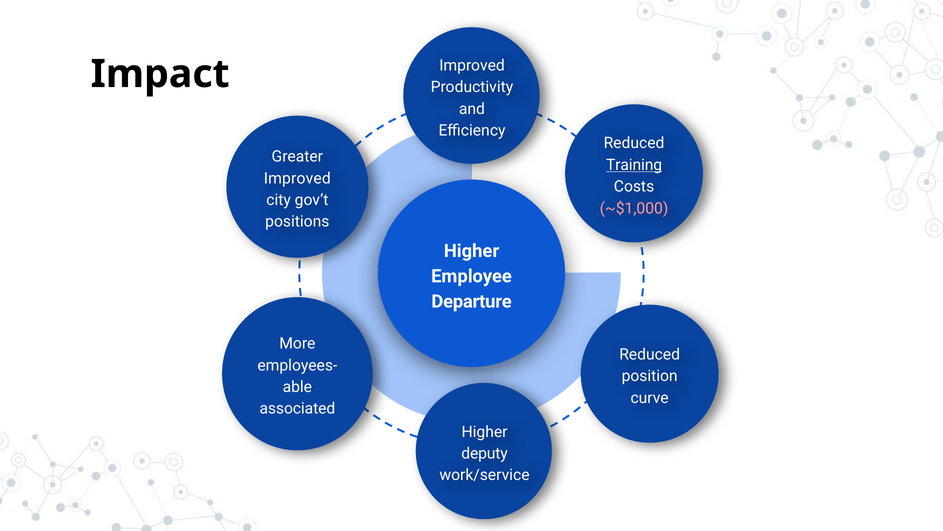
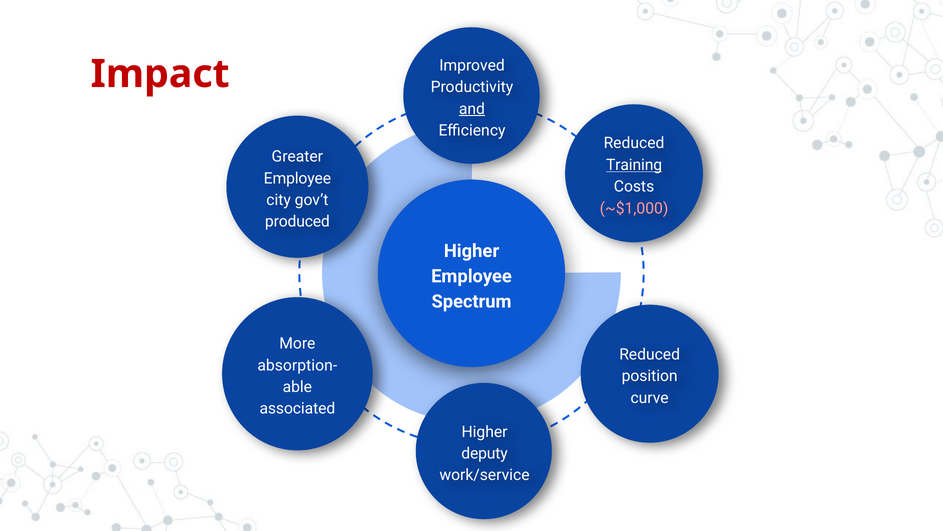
Impact colour: black -> red
and underline: none -> present
Improved at (297, 178): Improved -> Employee
positions: positions -> produced
Departure: Departure -> Spectrum
employees-: employees- -> absorption-
